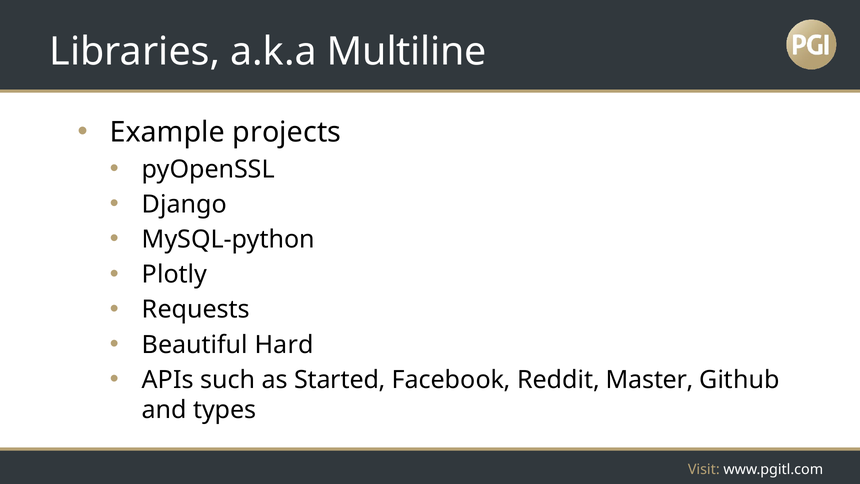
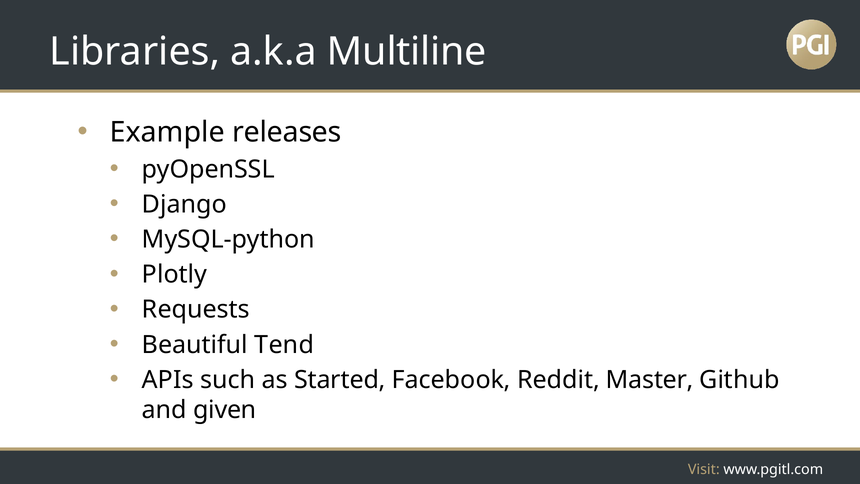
projects: projects -> releases
Hard: Hard -> Tend
types: types -> given
